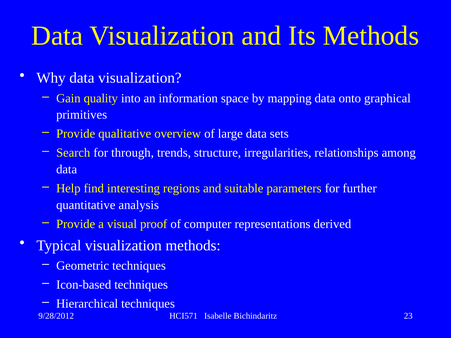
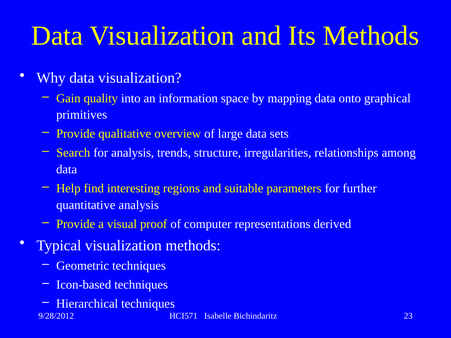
for through: through -> analysis
